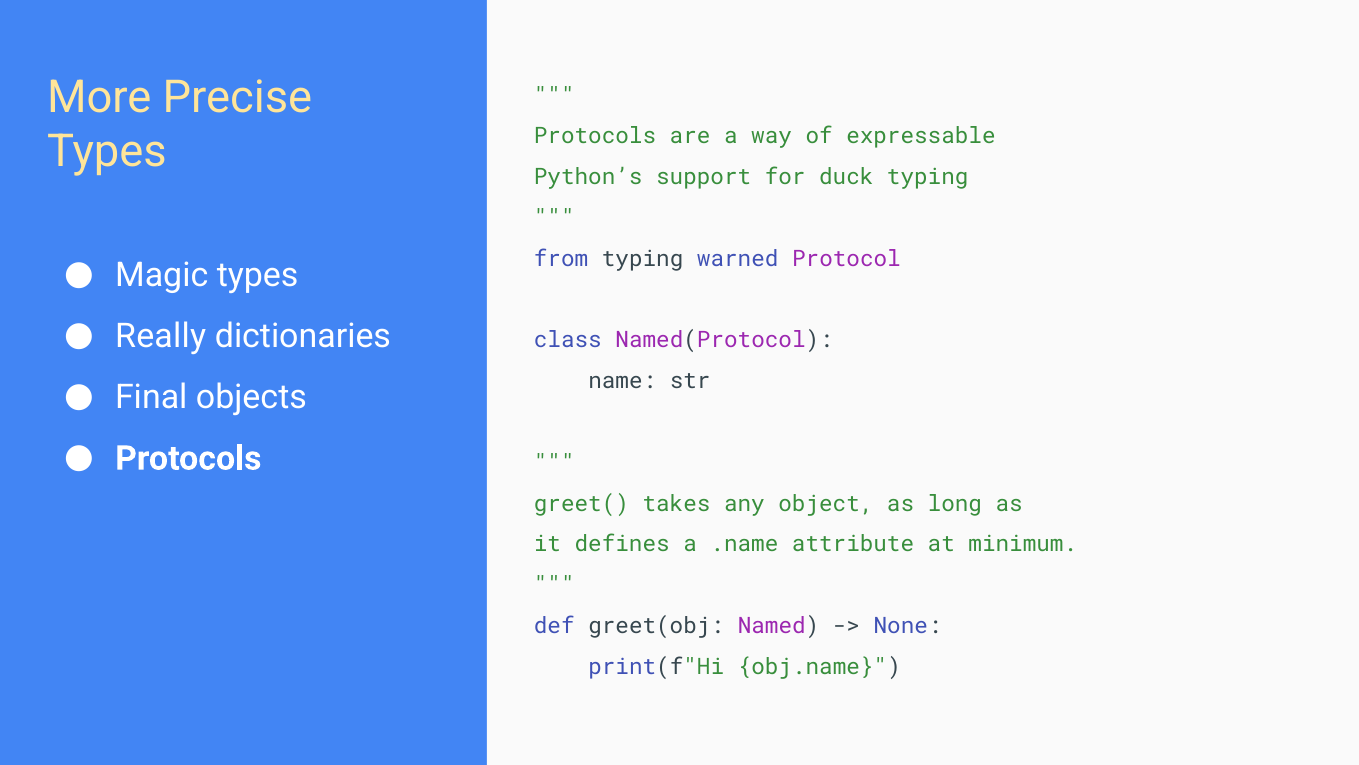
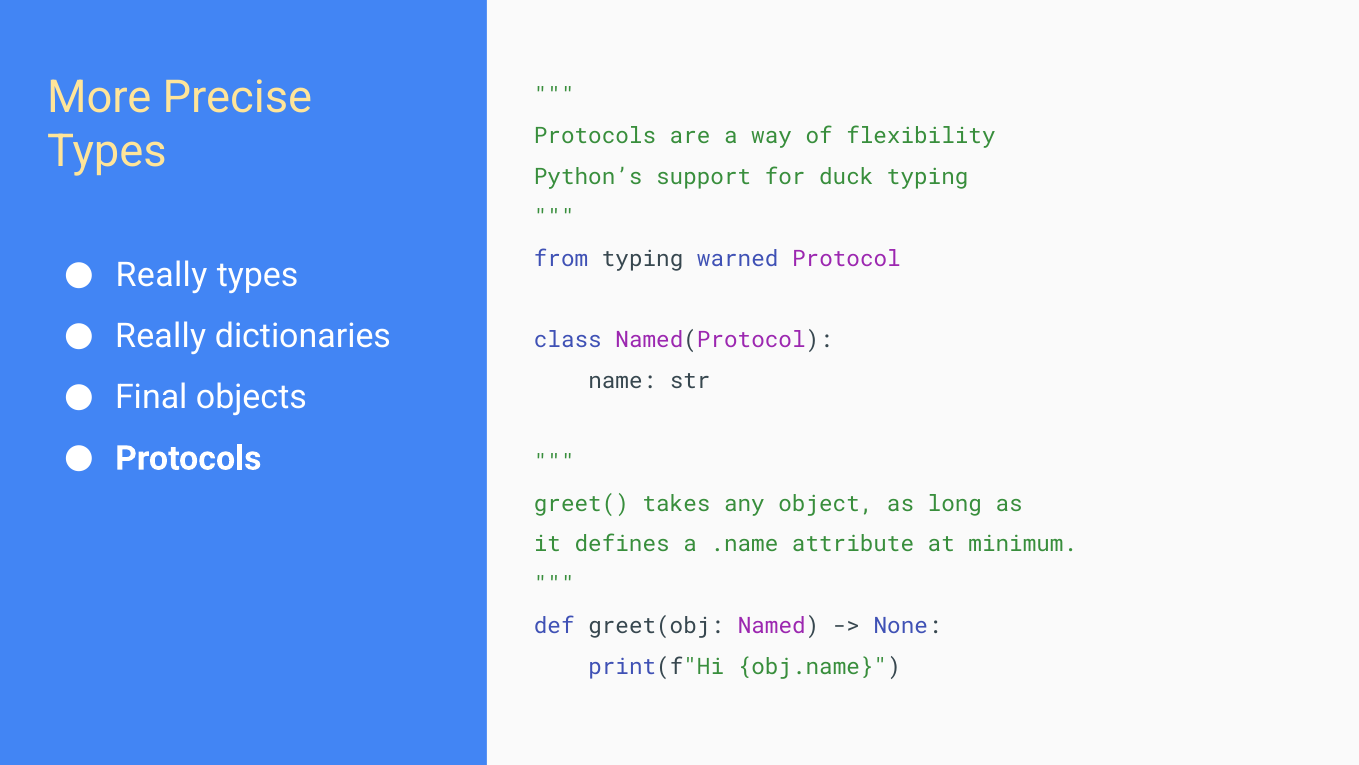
expressable: expressable -> flexibility
Magic at (162, 275): Magic -> Really
